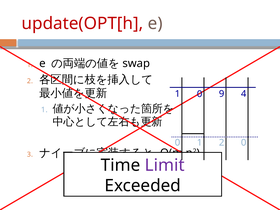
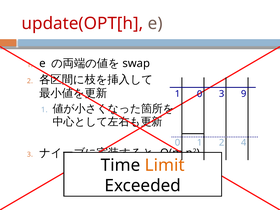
4: 4 -> 9
0 9: 9 -> 3
0 at (244, 143): 0 -> 4
Limit colour: purple -> orange
